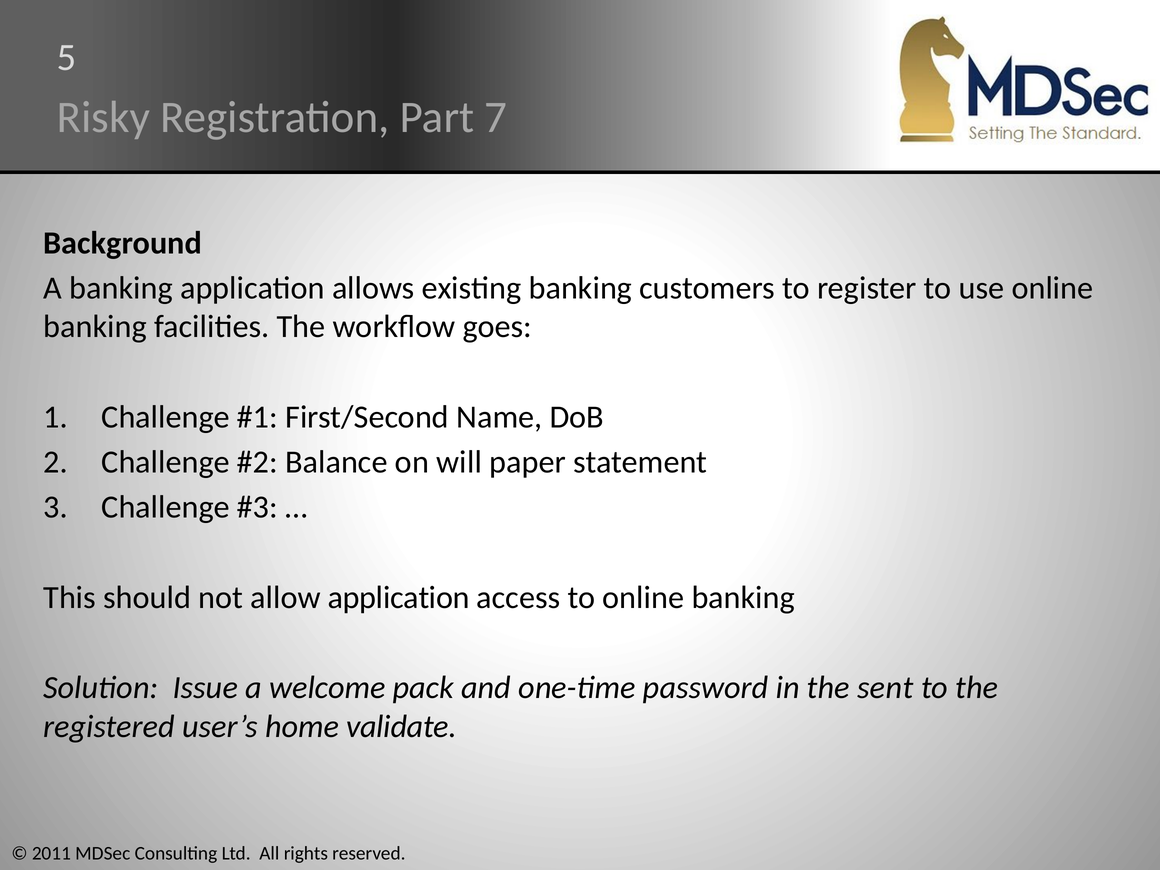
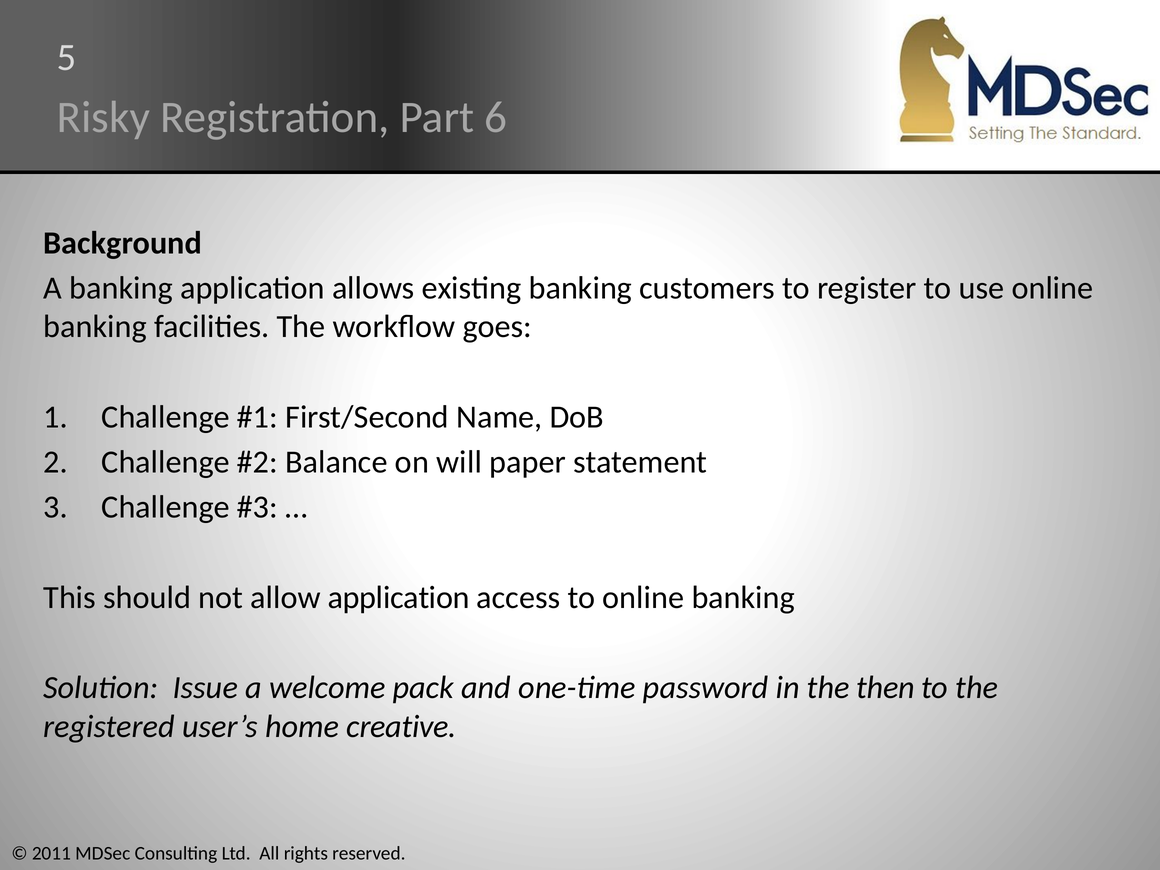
7: 7 -> 6
sent: sent -> then
validate: validate -> creative
